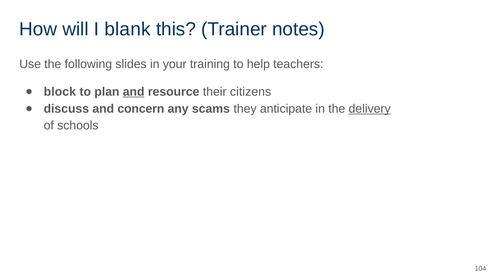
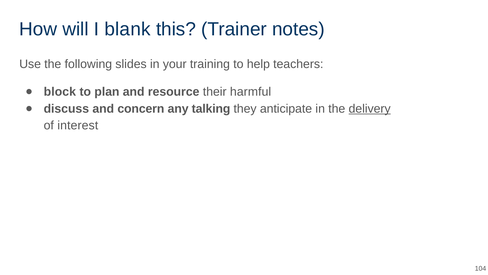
and at (134, 92) underline: present -> none
citizens: citizens -> harmful
scams: scams -> talking
schools: schools -> interest
